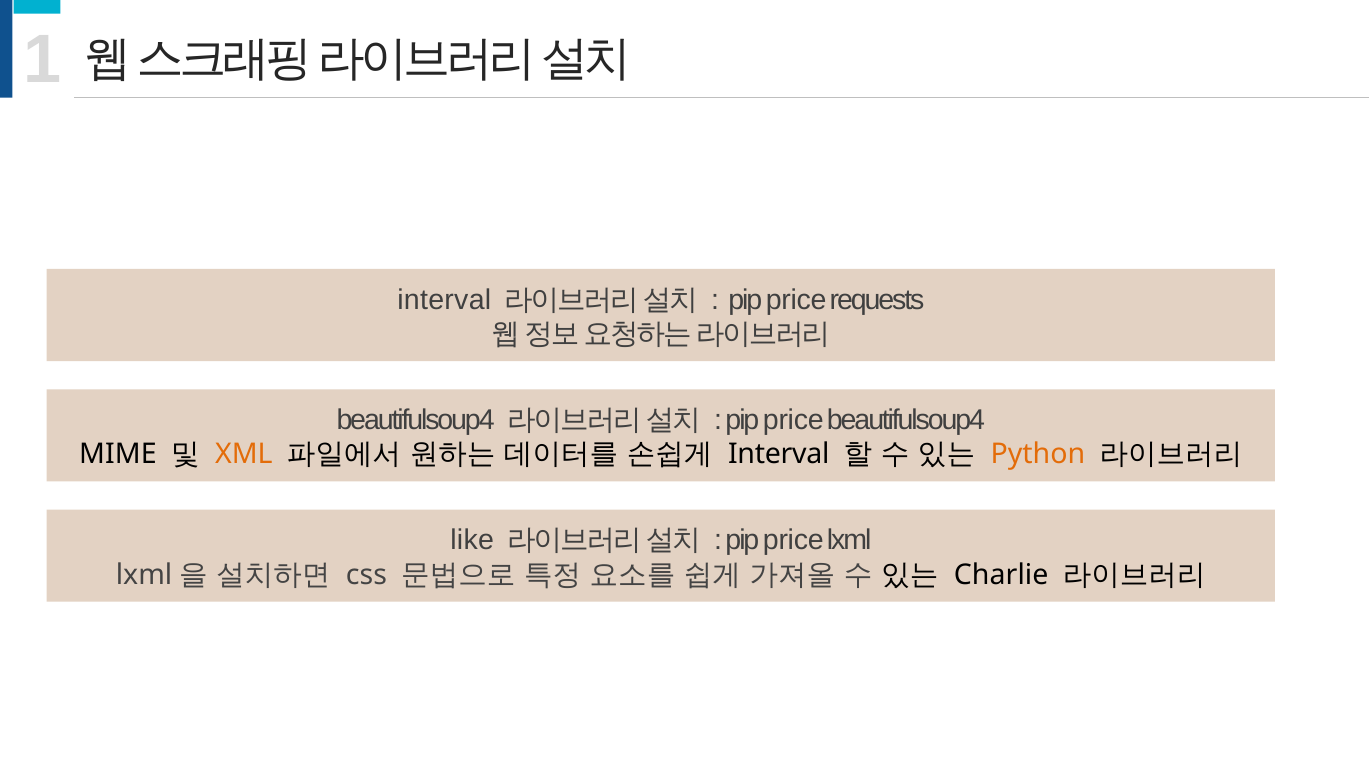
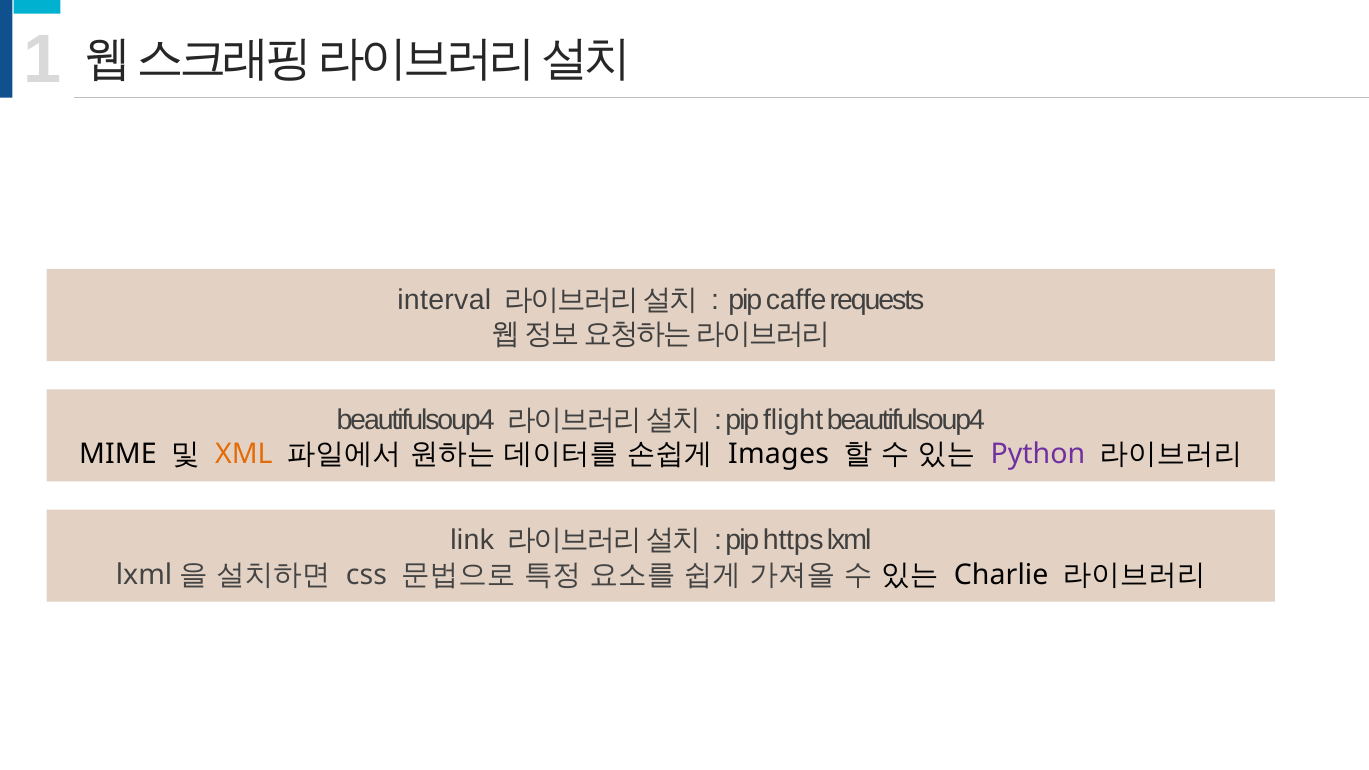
price at (796, 300): price -> caffe
price at (793, 420): price -> flight
Interval at (779, 454): Interval -> Images
Python colour: orange -> purple
like: like -> link
price at (793, 541): price -> https
